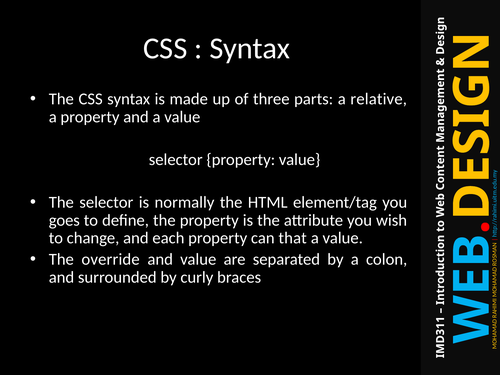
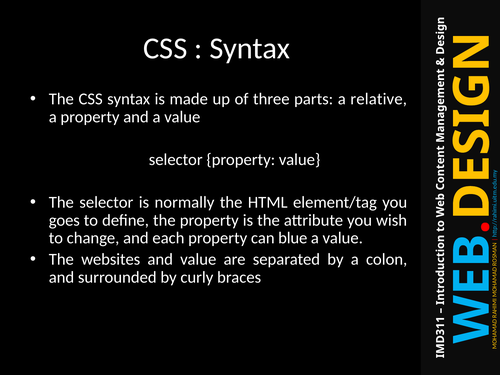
that: that -> blue
override: override -> websites
